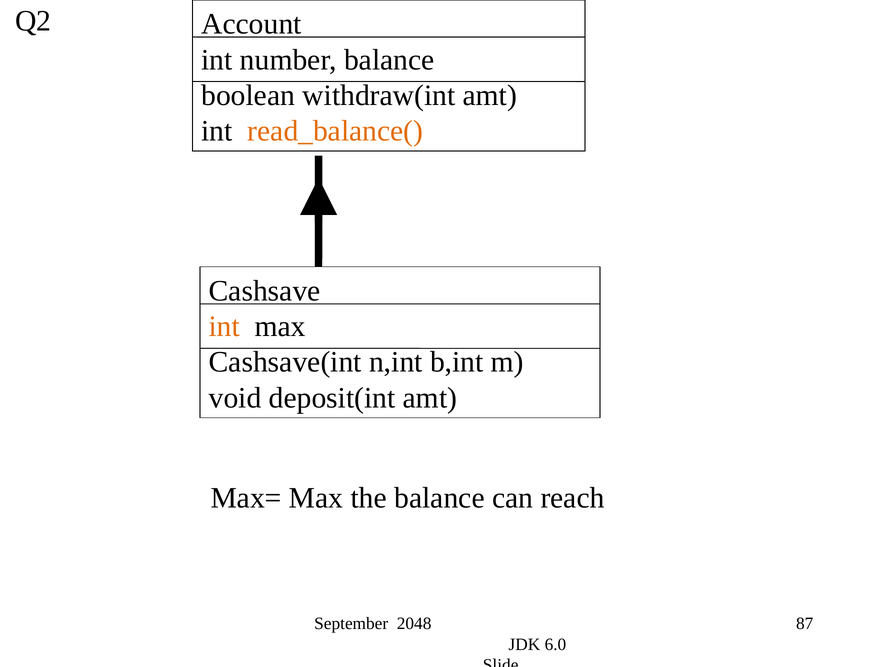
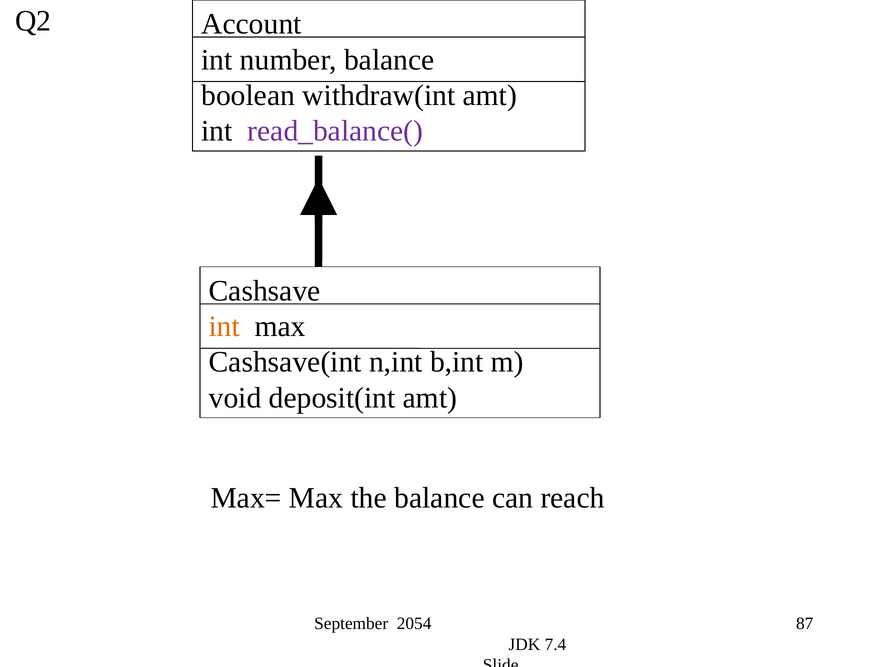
read_balance( colour: orange -> purple
2048: 2048 -> 2054
6.0: 6.0 -> 7.4
